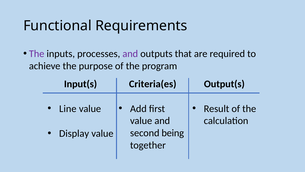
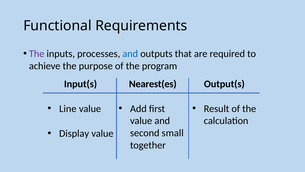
and at (130, 54) colour: purple -> blue
Criteria(es: Criteria(es -> Nearest(es
being: being -> small
